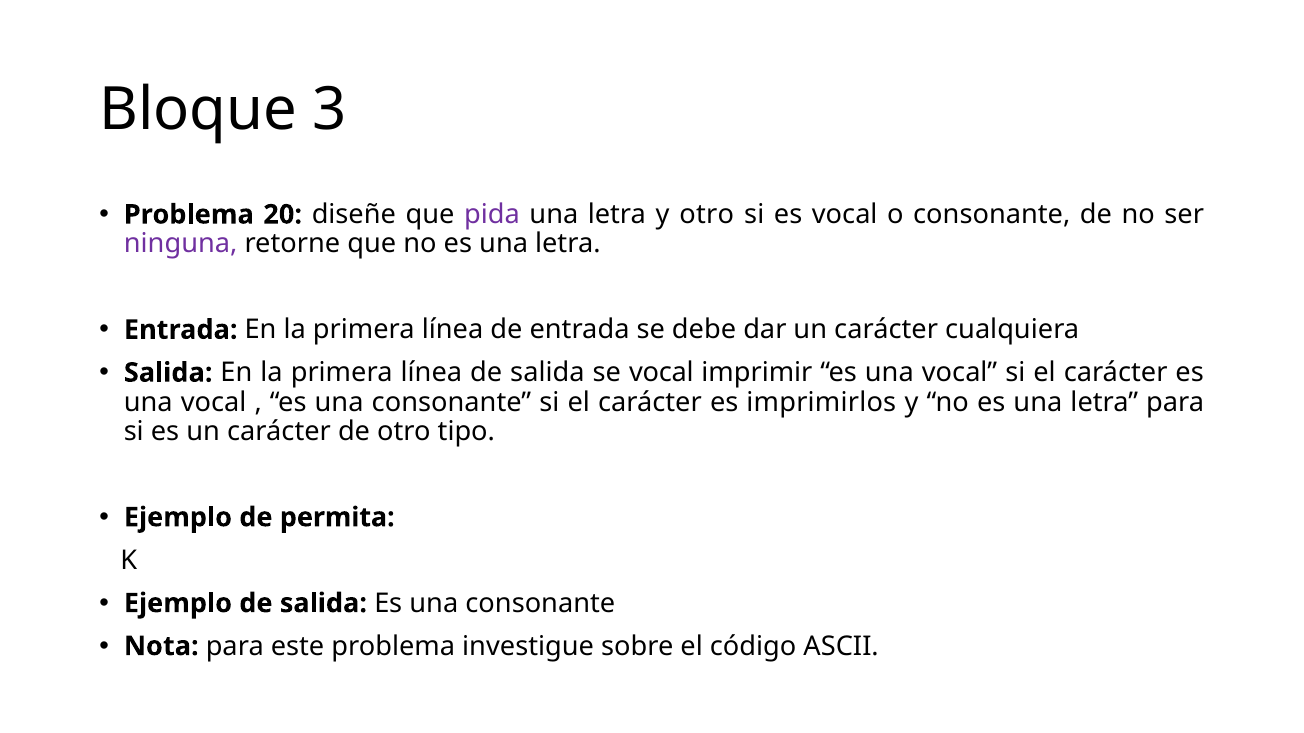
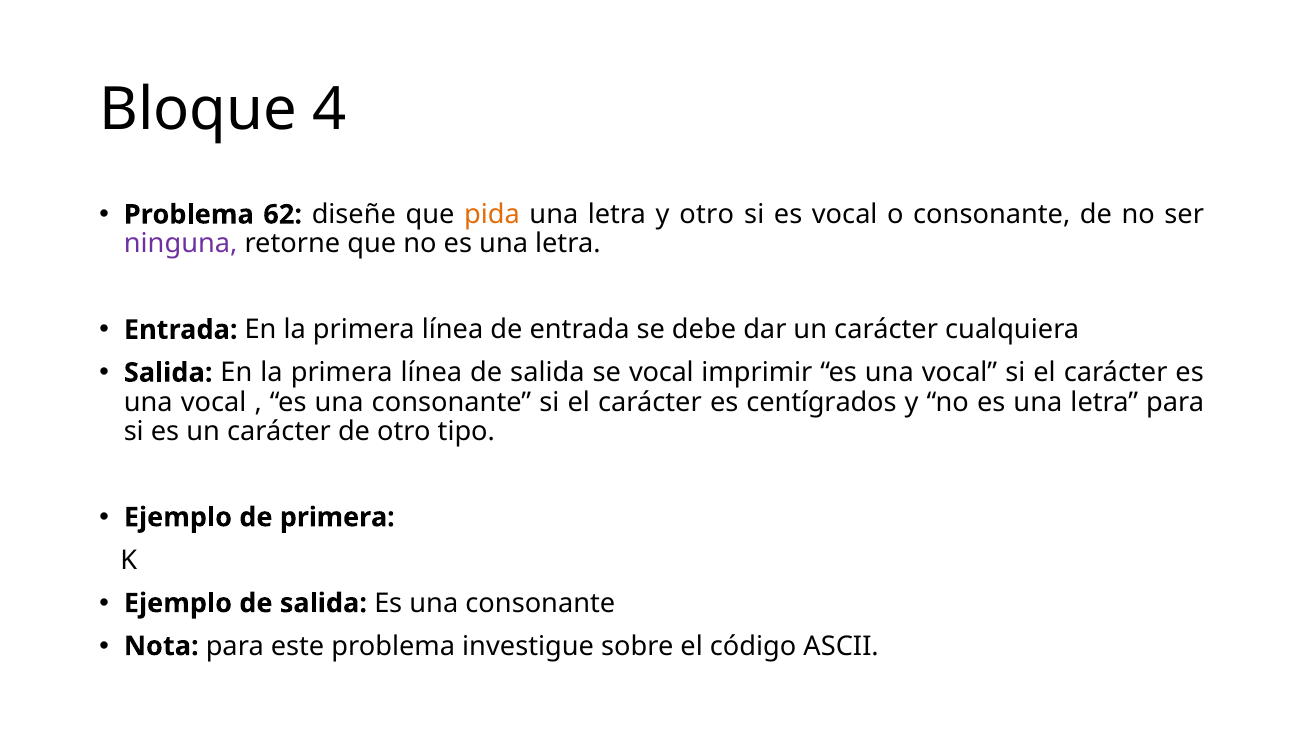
3: 3 -> 4
20: 20 -> 62
pida colour: purple -> orange
imprimirlos: imprimirlos -> centígrados
de permita: permita -> primera
